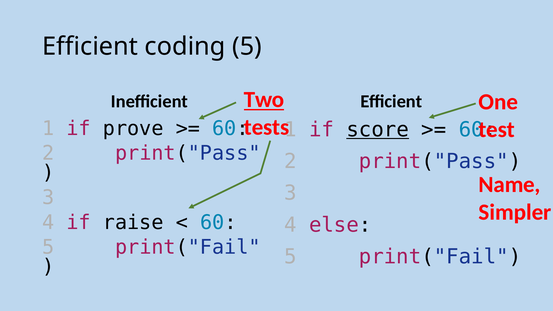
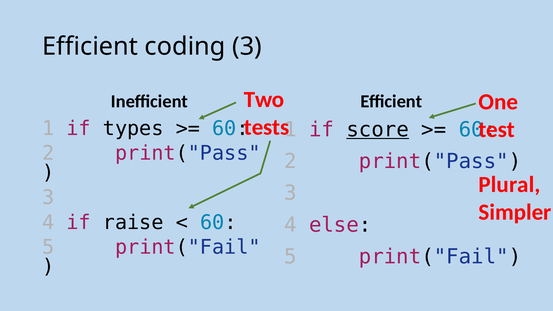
coding 5: 5 -> 3
Two underline: present -> none
prove: prove -> types
Name: Name -> Plural
